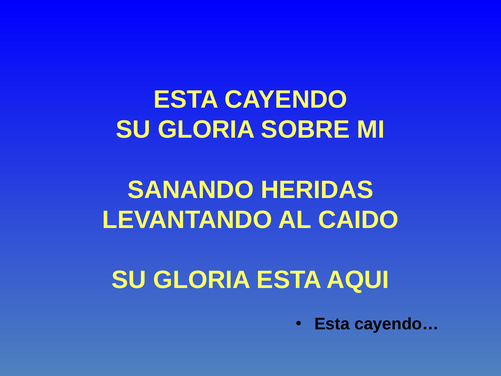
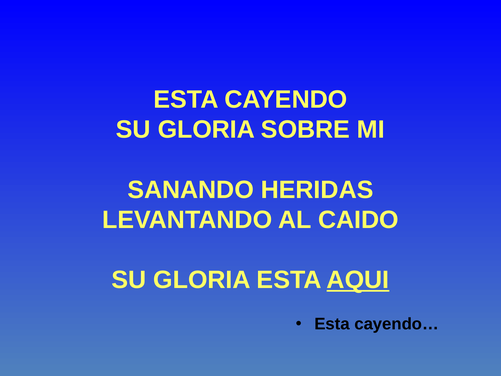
AQUI underline: none -> present
